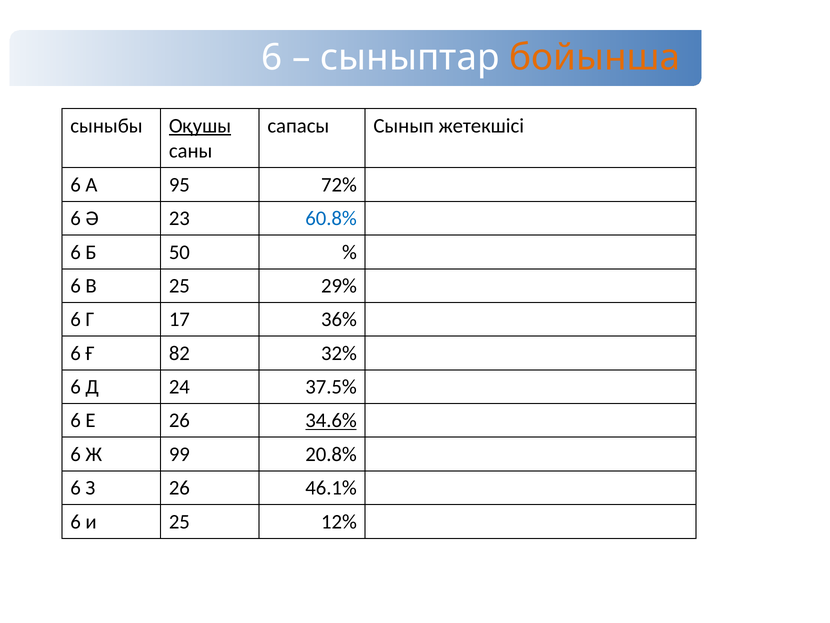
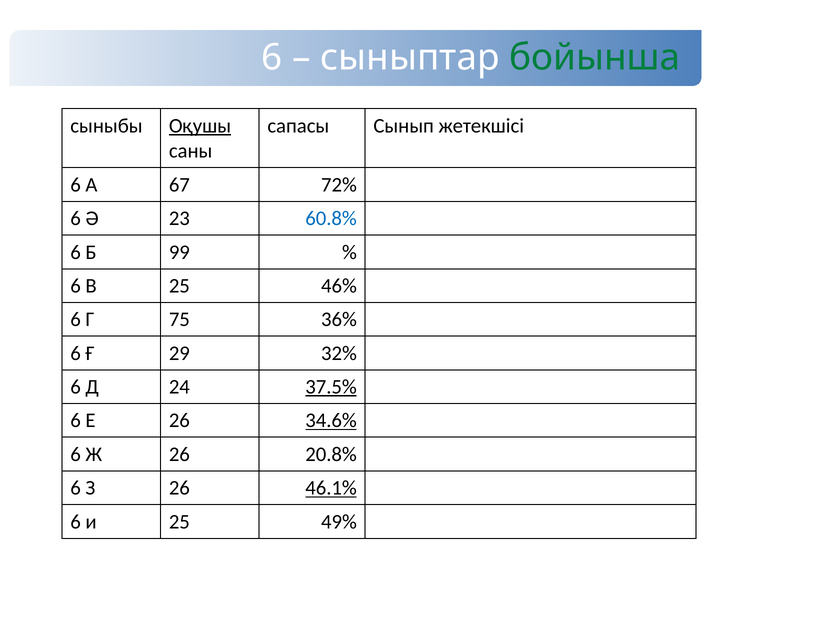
бойынша colour: orange -> green
95: 95 -> 67
50: 50 -> 99
29%: 29% -> 46%
17: 17 -> 75
82: 82 -> 29
37.5% underline: none -> present
Ж 99: 99 -> 26
46.1% underline: none -> present
12%: 12% -> 49%
